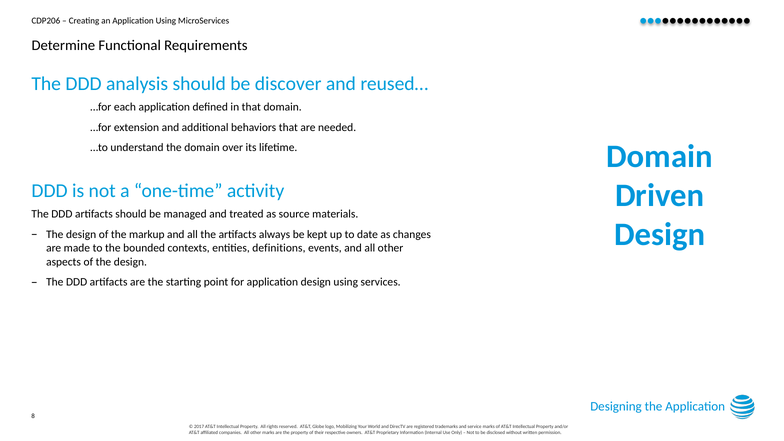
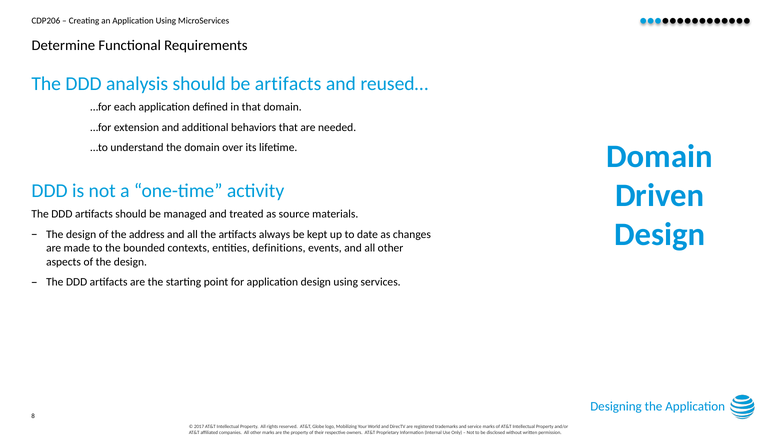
be discover: discover -> artifacts
markup: markup -> address
